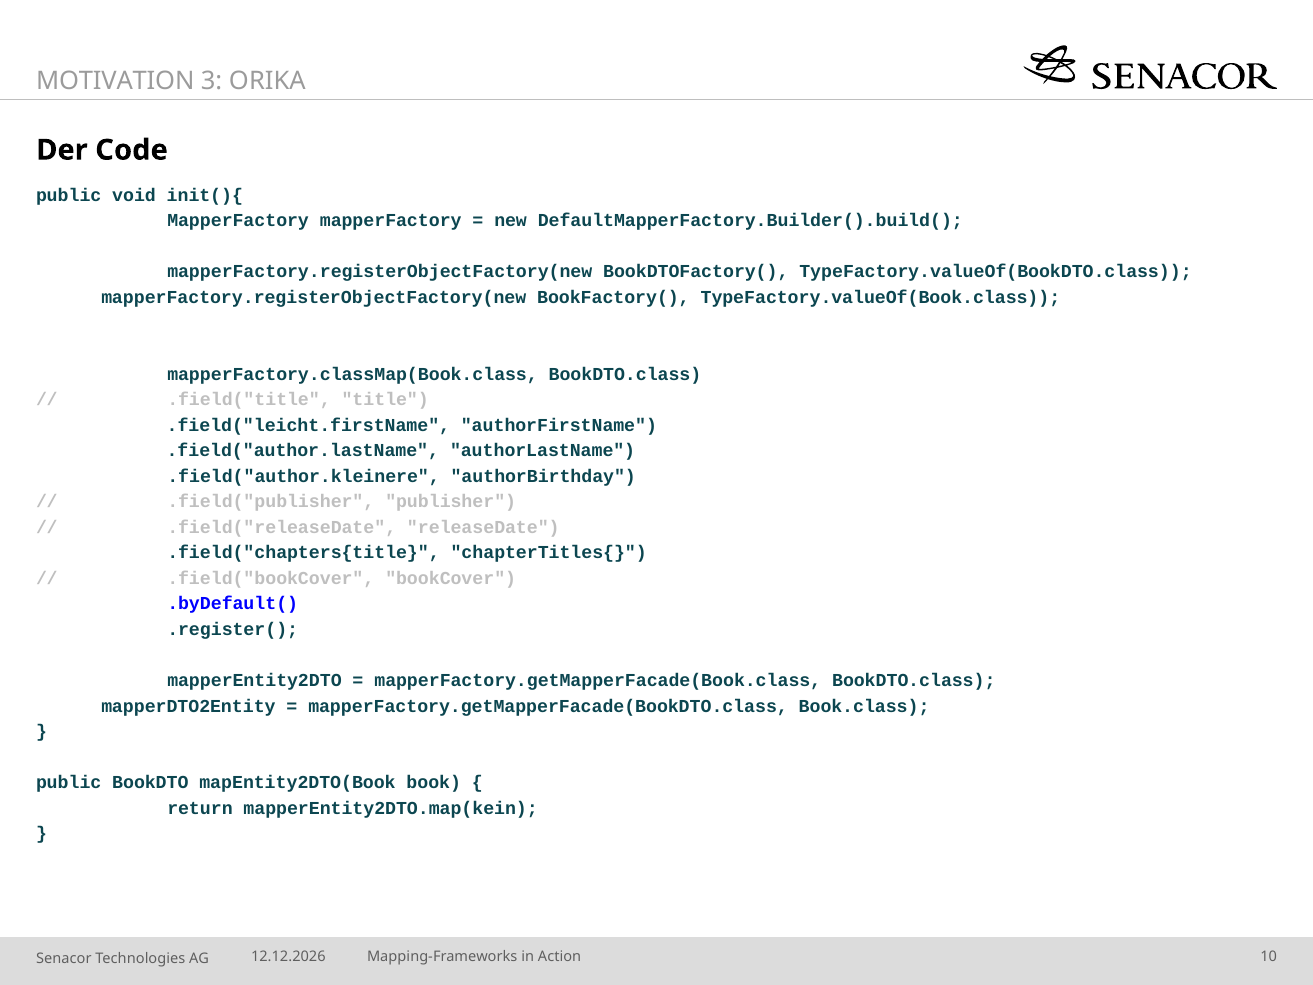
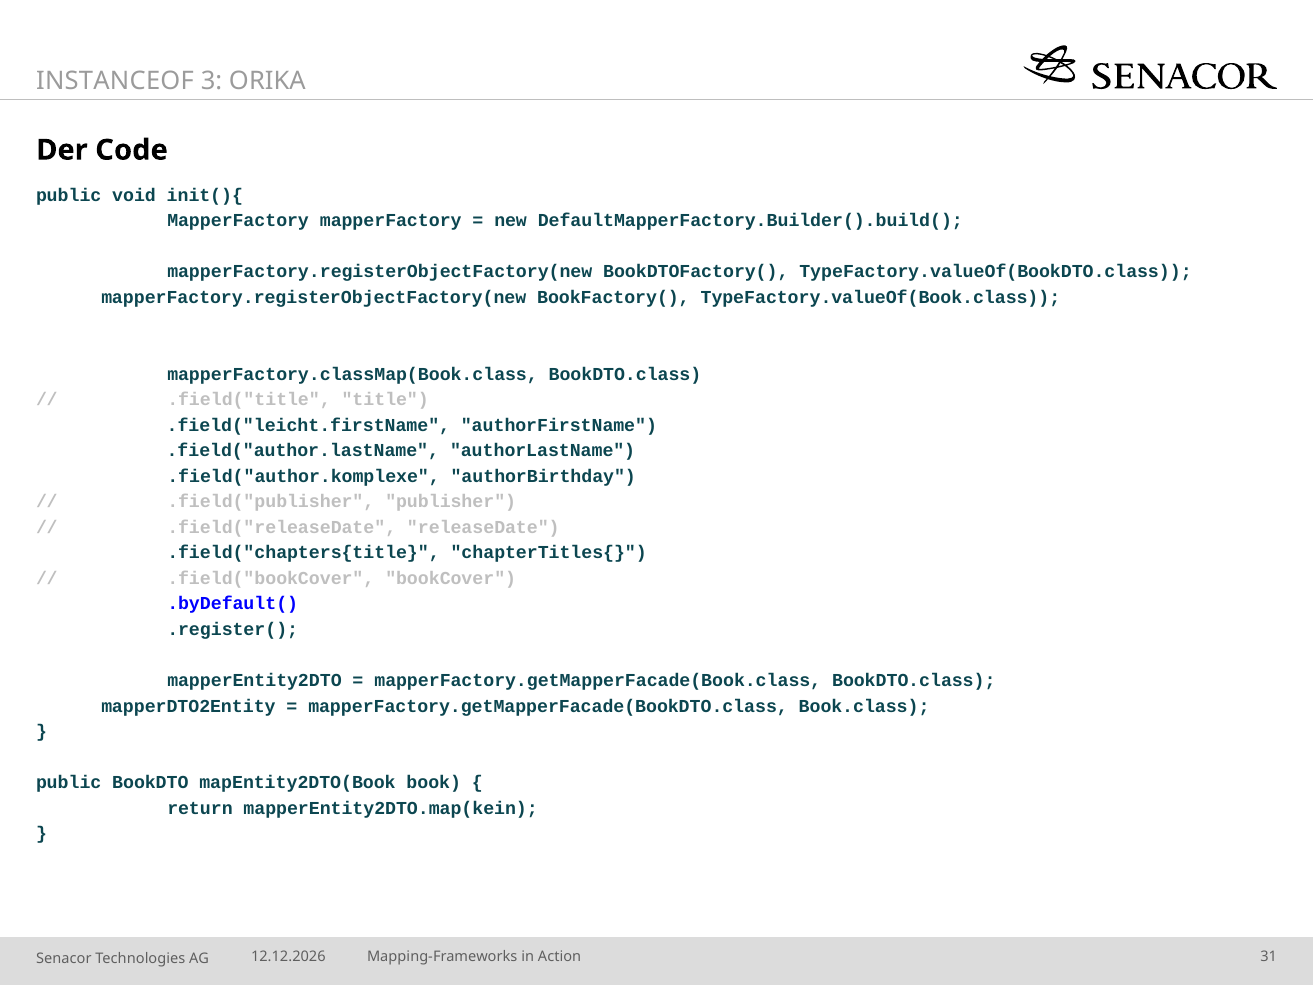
MOTIVATION: MOTIVATION -> INSTANCEOF
.field("author.kleinere: .field("author.kleinere -> .field("author.komplexe
10: 10 -> 31
